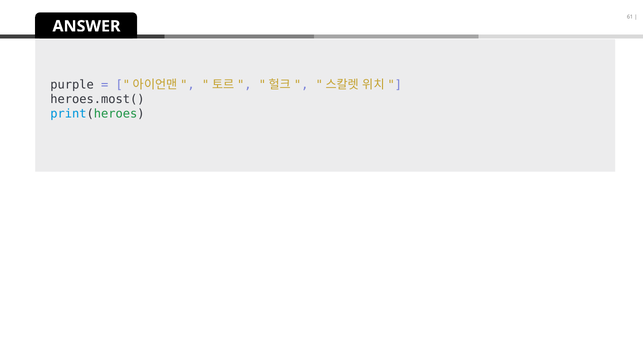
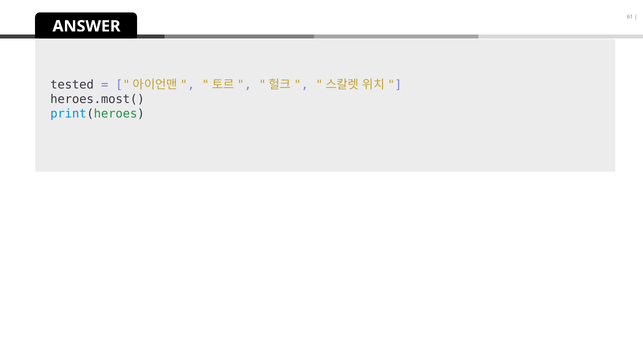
purple: purple -> tested
